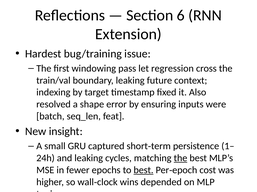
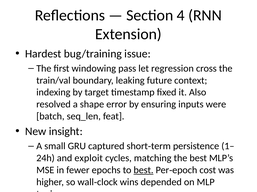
6: 6 -> 4
and leaking: leaking -> exploit
the at (181, 159) underline: present -> none
